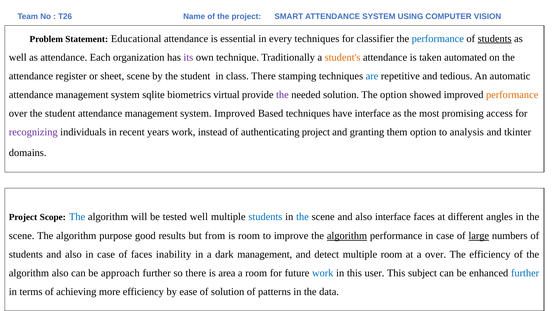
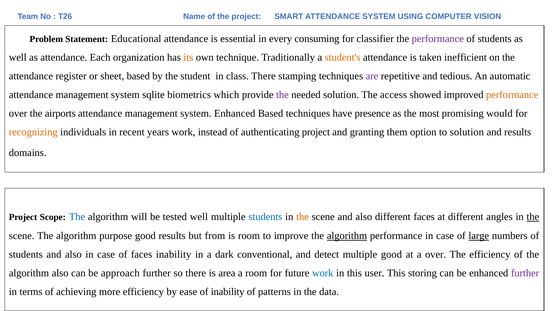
every techniques: techniques -> consuming
performance at (438, 39) colour: blue -> purple
students at (495, 39) underline: present -> none
its colour: purple -> orange
automated: automated -> inefficient
sheet scene: scene -> based
are colour: blue -> purple
virtual: virtual -> which
The option: option -> access
over the student: student -> airports
system Improved: Improved -> Enhanced
have interface: interface -> presence
access: access -> would
recognizing colour: purple -> orange
to analysis: analysis -> solution
and tkinter: tkinter -> results
the at (302, 217) colour: blue -> orange
also interface: interface -> different
the at (533, 217) underline: none -> present
dark management: management -> conventional
multiple room: room -> good
subject: subject -> storing
further at (525, 273) colour: blue -> purple
of solution: solution -> inability
